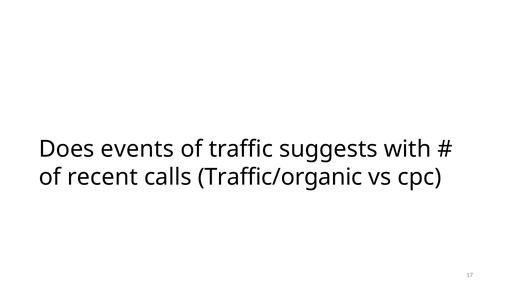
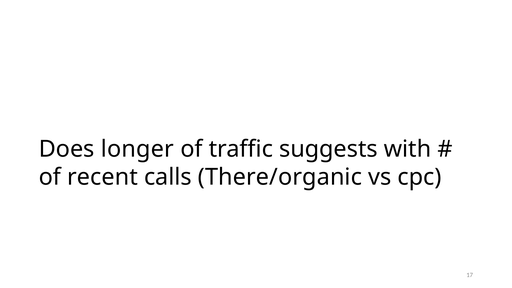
events: events -> longer
Traffic/organic: Traffic/organic -> There/organic
